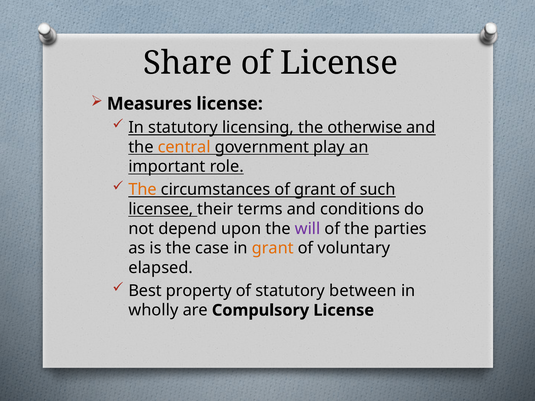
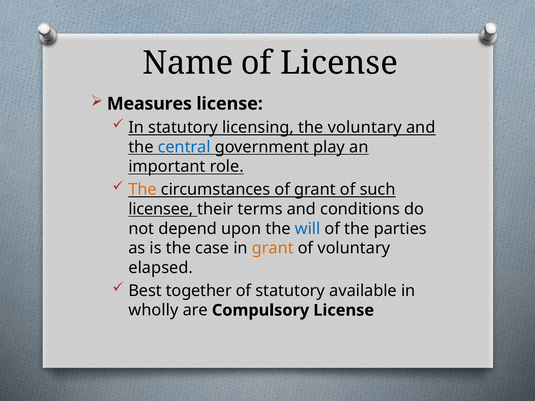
Share: Share -> Name
the otherwise: otherwise -> voluntary
central colour: orange -> blue
will colour: purple -> blue
property: property -> together
between: between -> available
